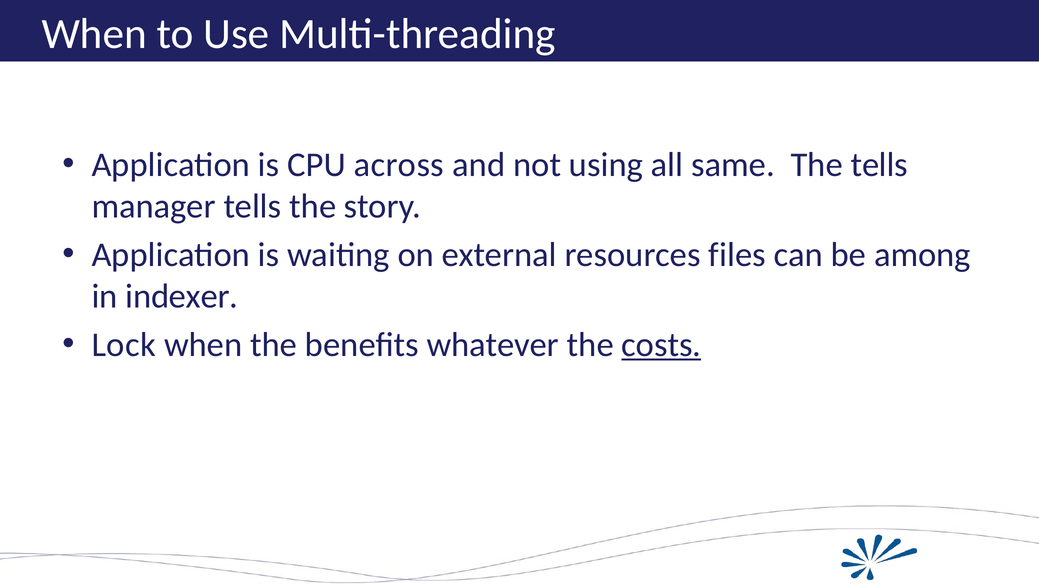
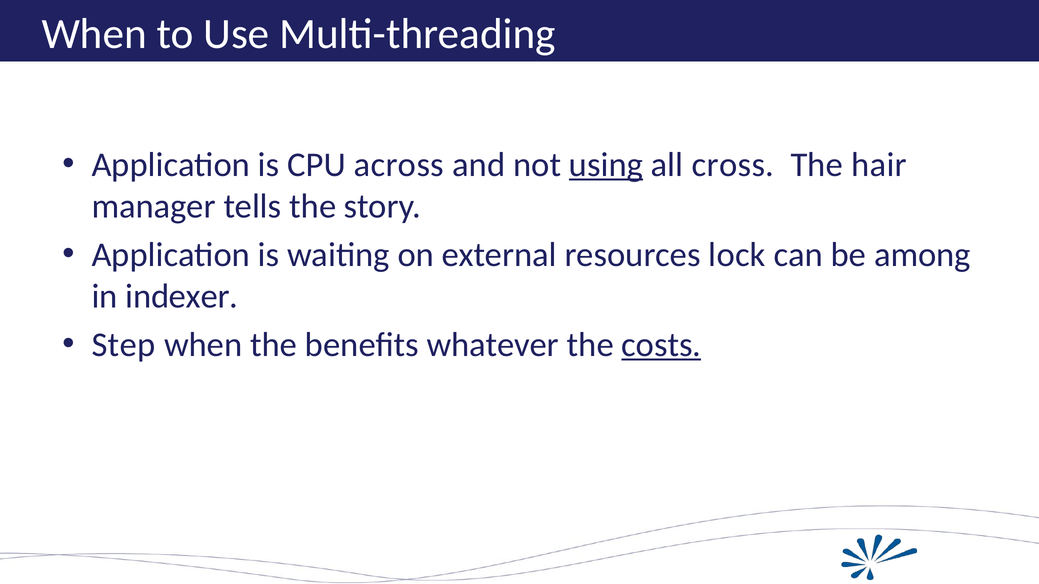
using underline: none -> present
same: same -> cross
The tells: tells -> hair
files: files -> lock
Lock: Lock -> Step
